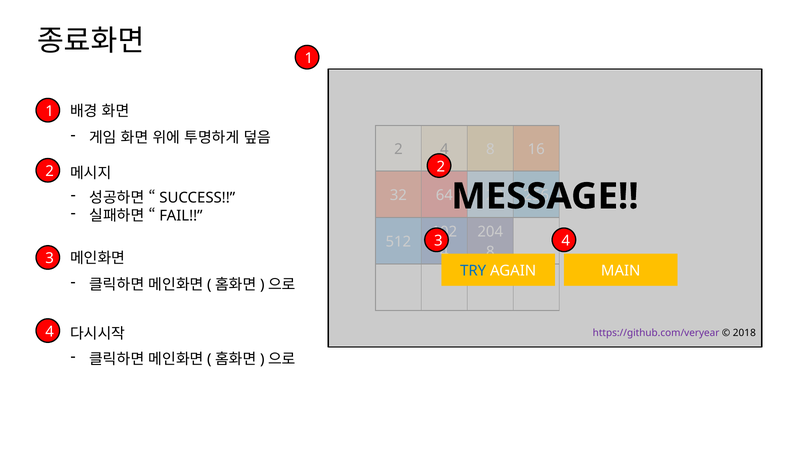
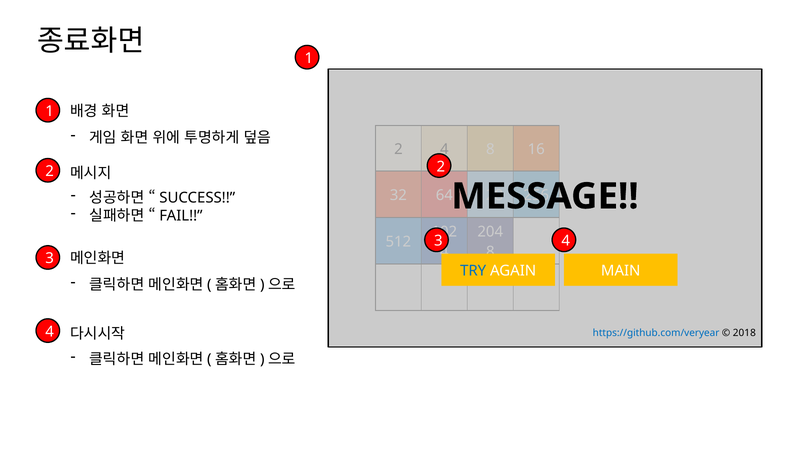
https://github.com/veryear colour: purple -> blue
